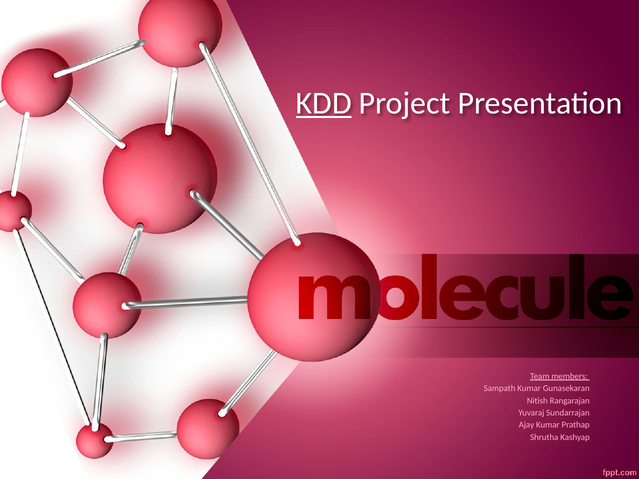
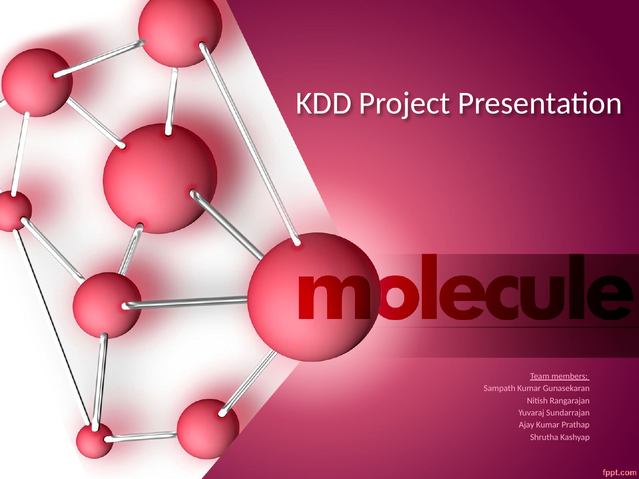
KDD underline: present -> none
